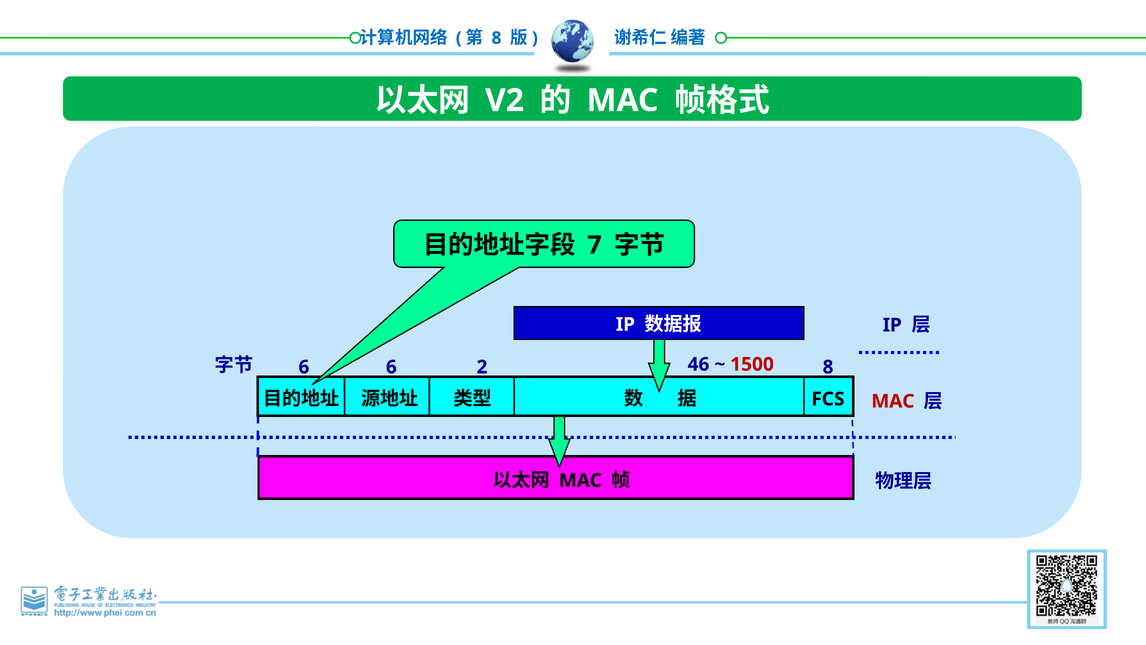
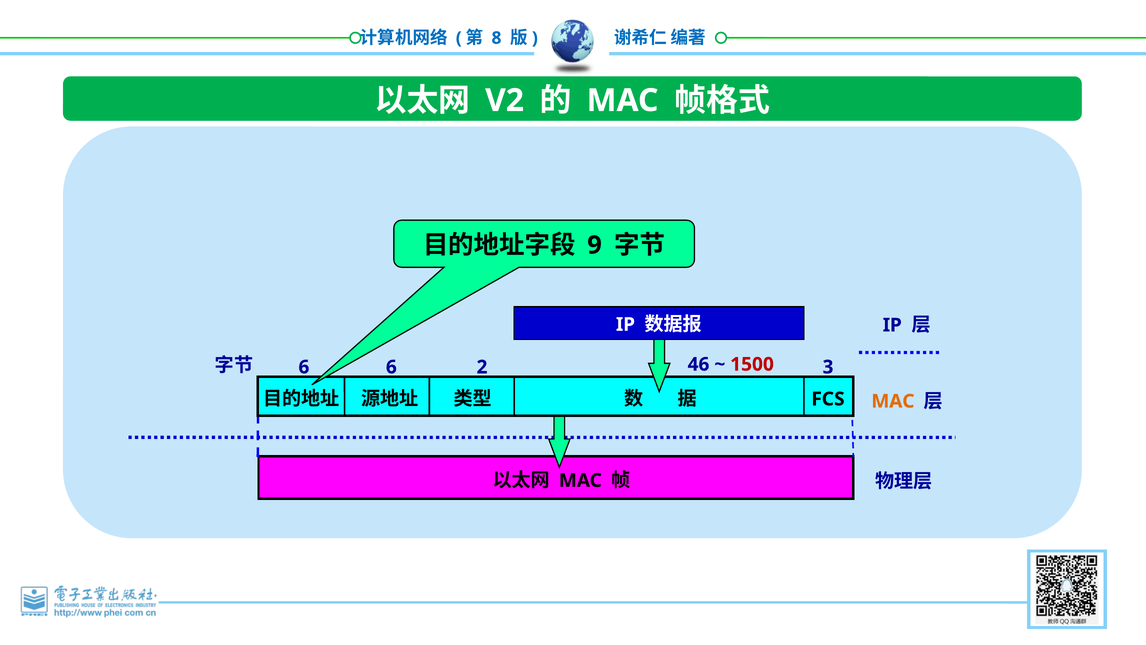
7: 7 -> 9
8 at (828, 367): 8 -> 3
MAC at (893, 401) colour: red -> orange
